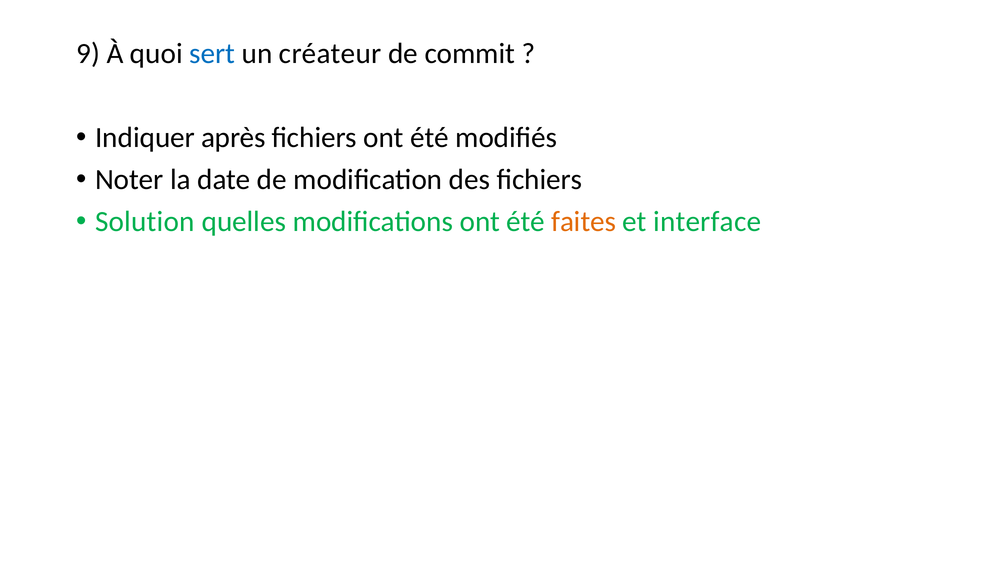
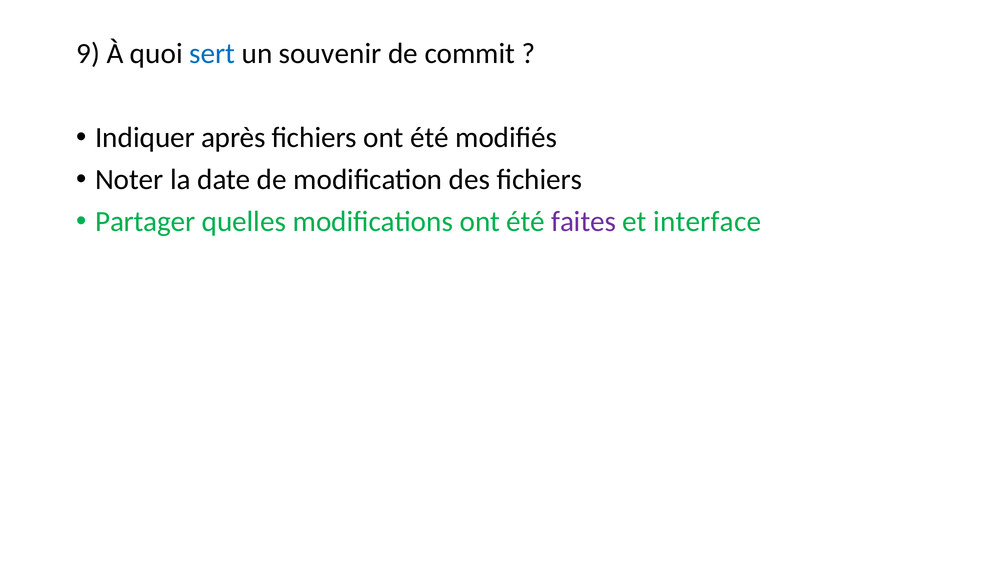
créateur: créateur -> souvenir
Solution: Solution -> Partager
faites colour: orange -> purple
